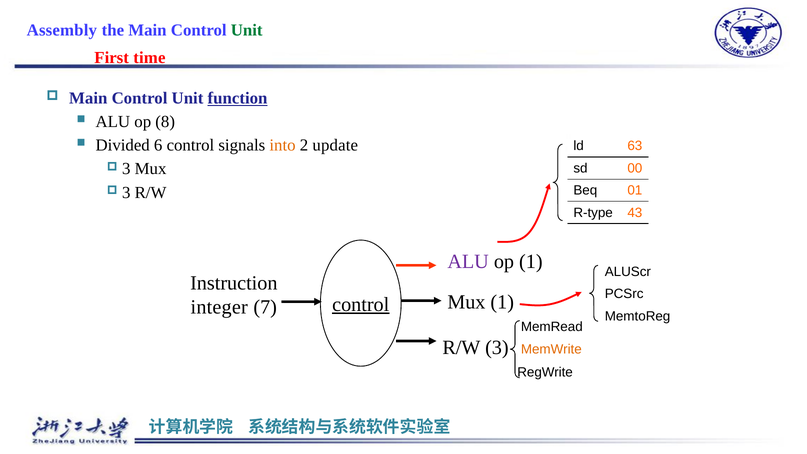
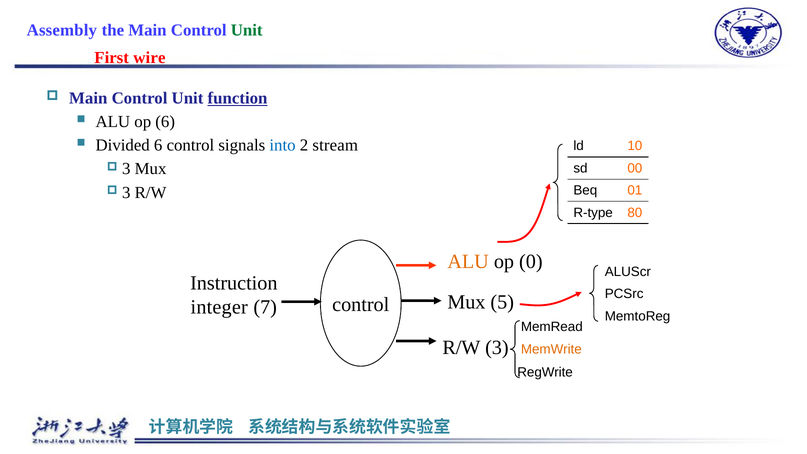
time: time -> wire
op 8: 8 -> 6
into colour: orange -> blue
update: update -> stream
63: 63 -> 10
43: 43 -> 80
ALU at (468, 262) colour: purple -> orange
op 1: 1 -> 0
Mux 1: 1 -> 5
control at (361, 304) underline: present -> none
